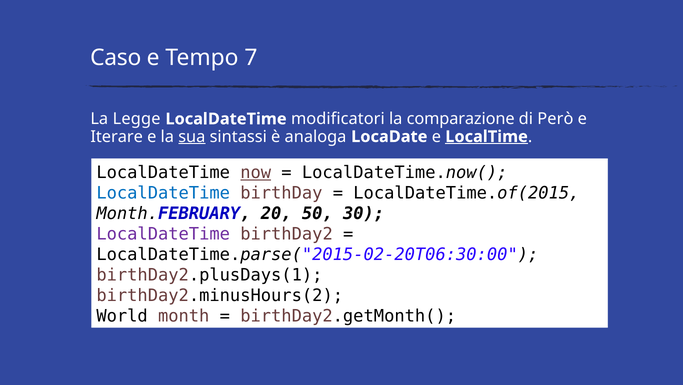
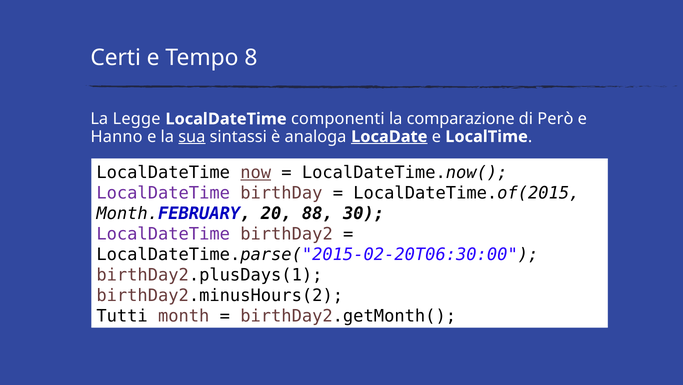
Caso: Caso -> Certi
7: 7 -> 8
modificatori: modificatori -> componenti
Iterare: Iterare -> Hanno
LocaDate underline: none -> present
LocalTime underline: present -> none
LocalDateTime at (163, 193) colour: blue -> purple
50: 50 -> 88
World: World -> Tutti
